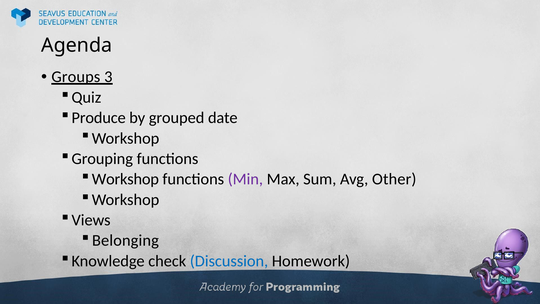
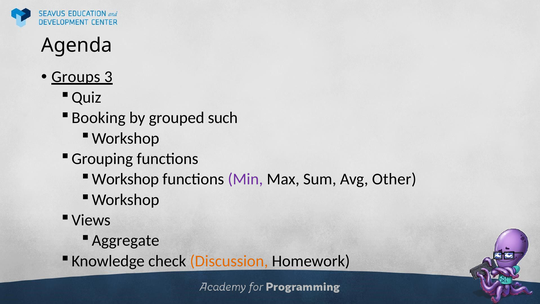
Produce: Produce -> Booking
date: date -> such
Belonging: Belonging -> Aggregate
Discussion colour: blue -> orange
